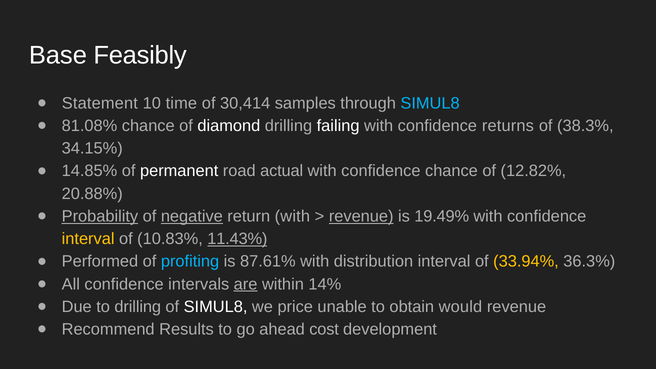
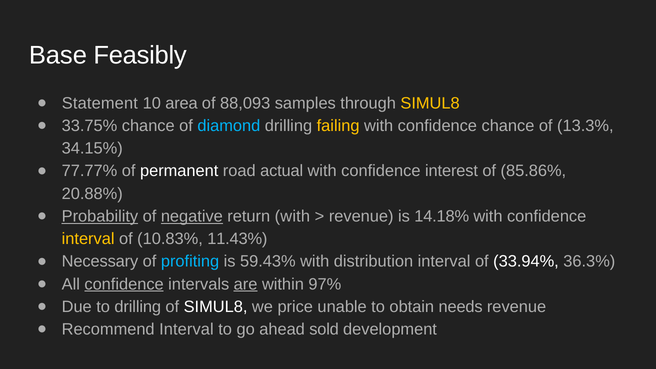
time: time -> area
30,414: 30,414 -> 88,093
SIMUL8 at (430, 103) colour: light blue -> yellow
81.08%: 81.08% -> 33.75%
diamond colour: white -> light blue
failing colour: white -> yellow
confidence returns: returns -> chance
38.3%: 38.3% -> 13.3%
14.85%: 14.85% -> 77.77%
confidence chance: chance -> interest
12.82%: 12.82% -> 85.86%
revenue at (361, 216) underline: present -> none
19.49%: 19.49% -> 14.18%
11.43% underline: present -> none
Performed: Performed -> Necessary
87.61%: 87.61% -> 59.43%
33.94% colour: yellow -> white
confidence at (124, 284) underline: none -> present
14%: 14% -> 97%
would: would -> needs
Recommend Results: Results -> Interval
cost: cost -> sold
